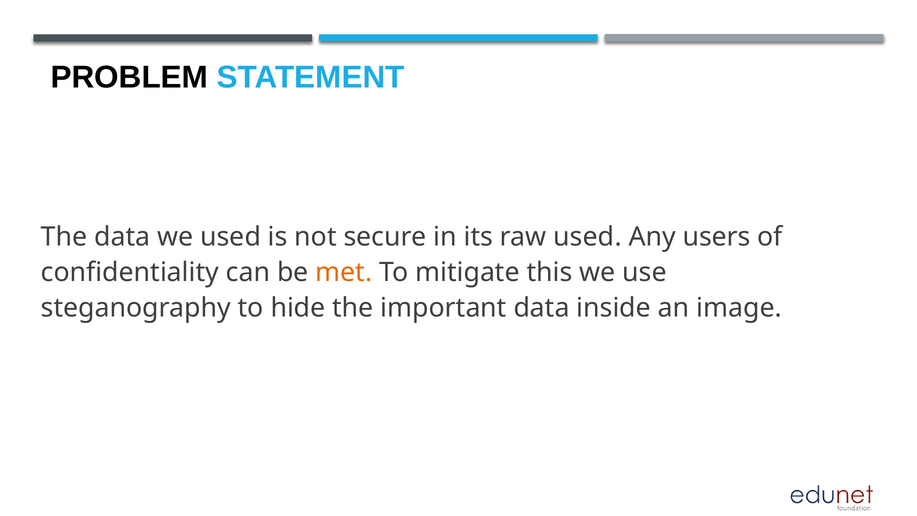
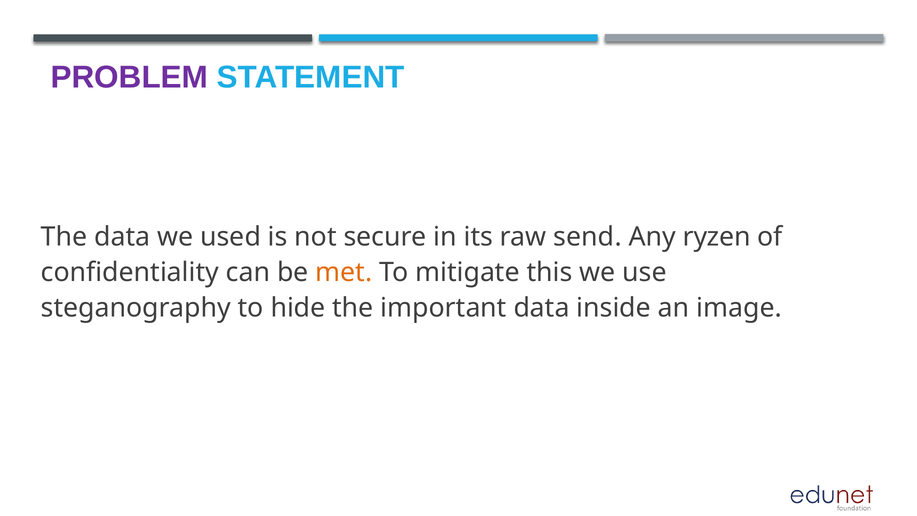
PROBLEM colour: black -> purple
raw used: used -> send
users: users -> ryzen
